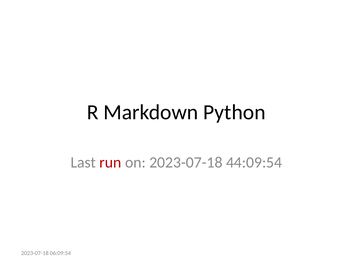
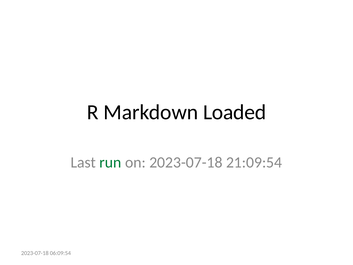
Python: Python -> Loaded
run colour: red -> green
44:09:54: 44:09:54 -> 21:09:54
